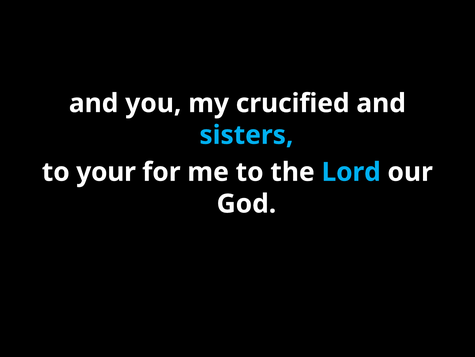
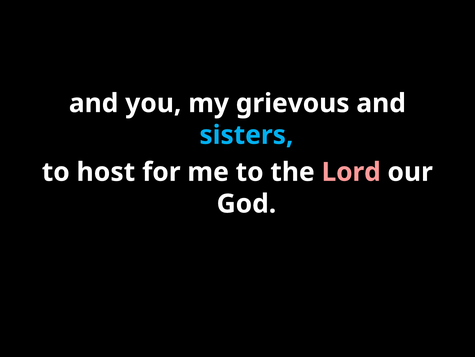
crucified: crucified -> grievous
your: your -> host
Lord colour: light blue -> pink
